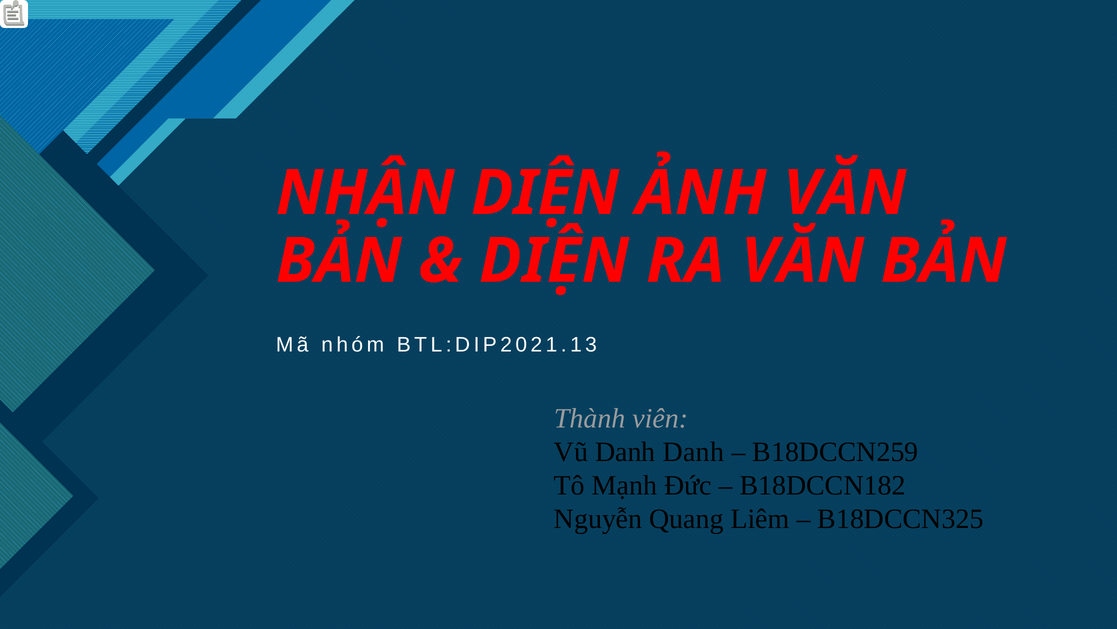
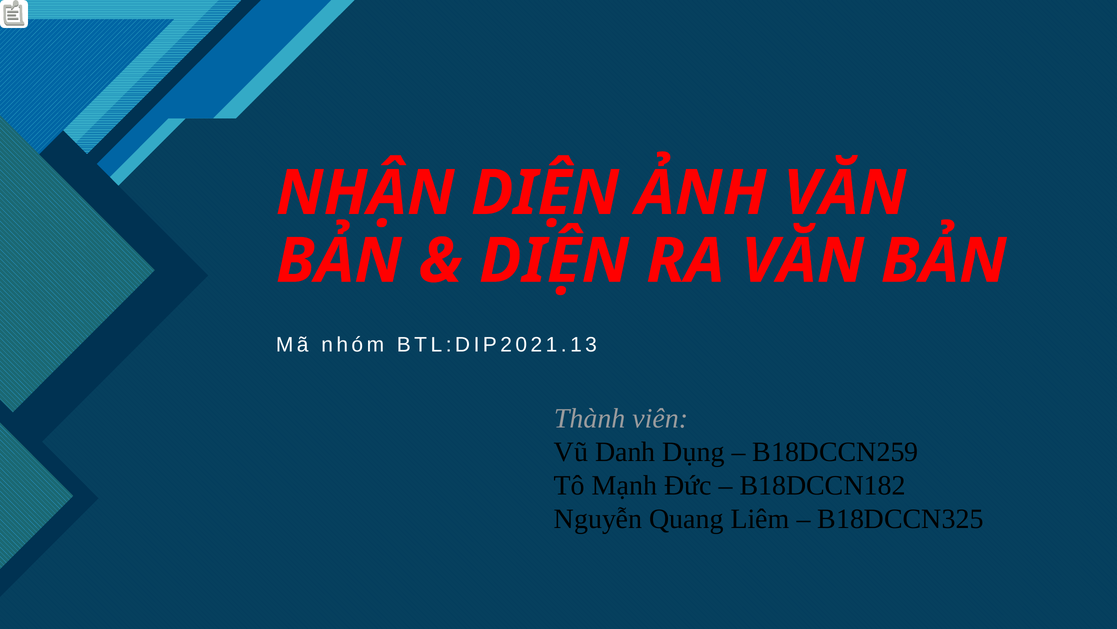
Danh Danh: Danh -> Dụng
